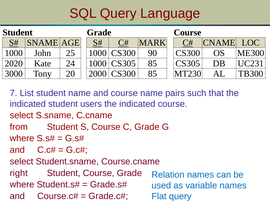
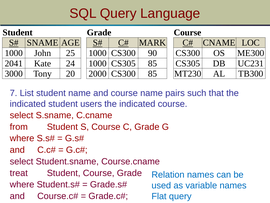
2020: 2020 -> 2041
right: right -> treat
